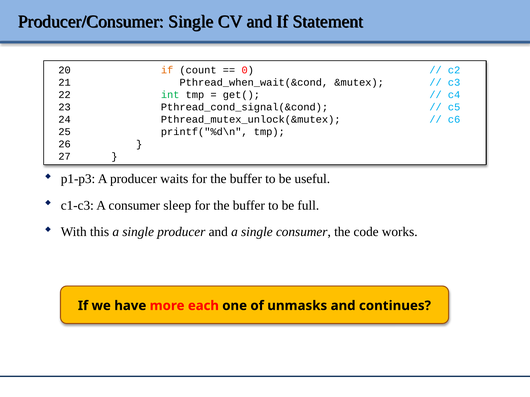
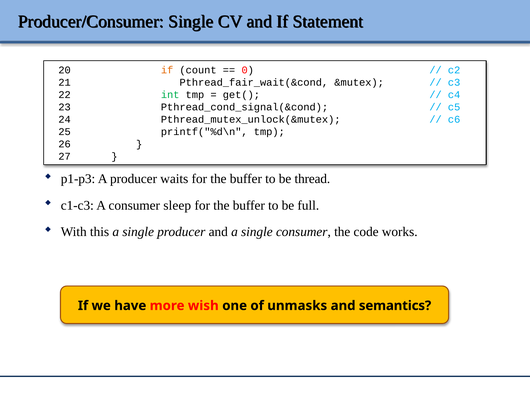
Pthread_when_wait(&cond: Pthread_when_wait(&cond -> Pthread_fair_wait(&cond
useful: useful -> thread
each: each -> wish
continues: continues -> semantics
